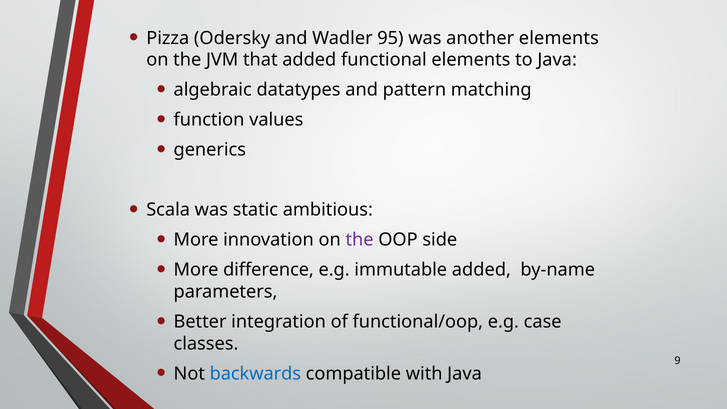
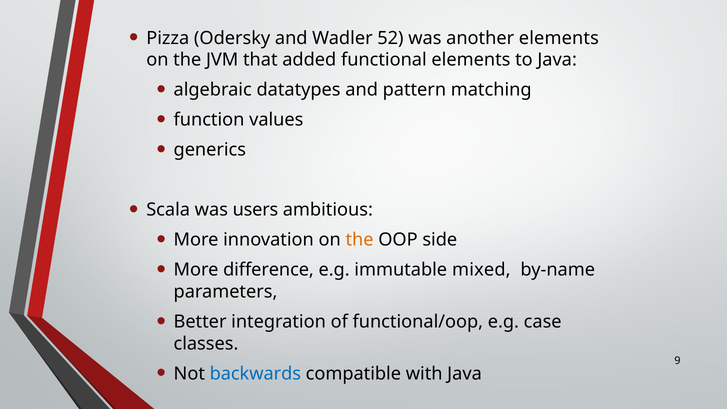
95: 95 -> 52
static: static -> users
the at (360, 240) colour: purple -> orange
immutable added: added -> mixed
